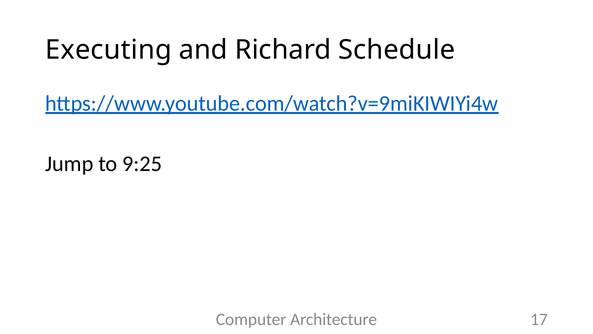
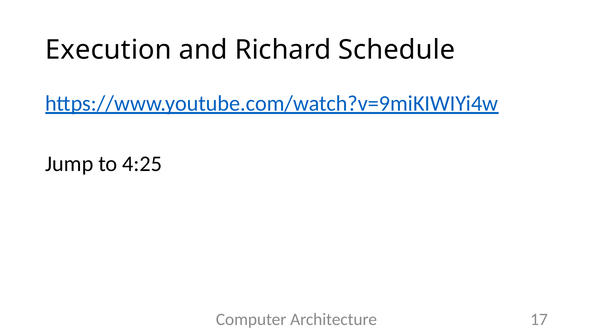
Executing: Executing -> Execution
9:25: 9:25 -> 4:25
